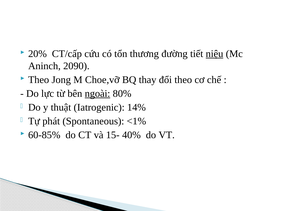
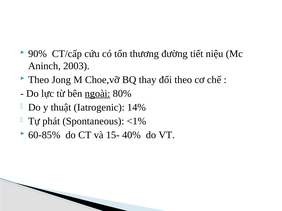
20%: 20% -> 90%
niệu underline: present -> none
2090: 2090 -> 2003
